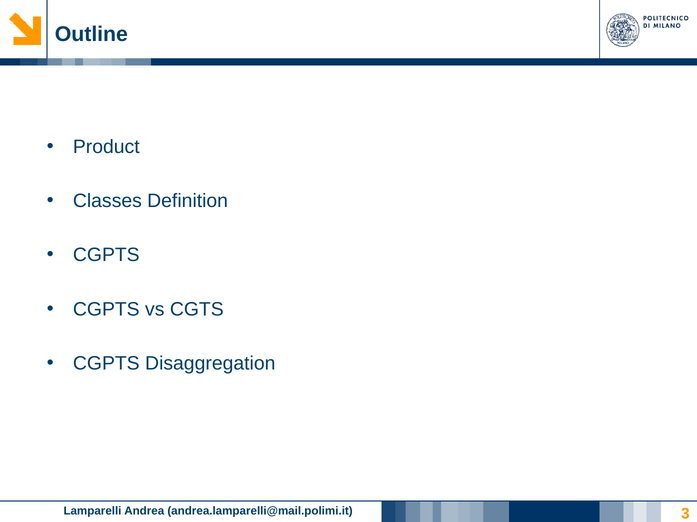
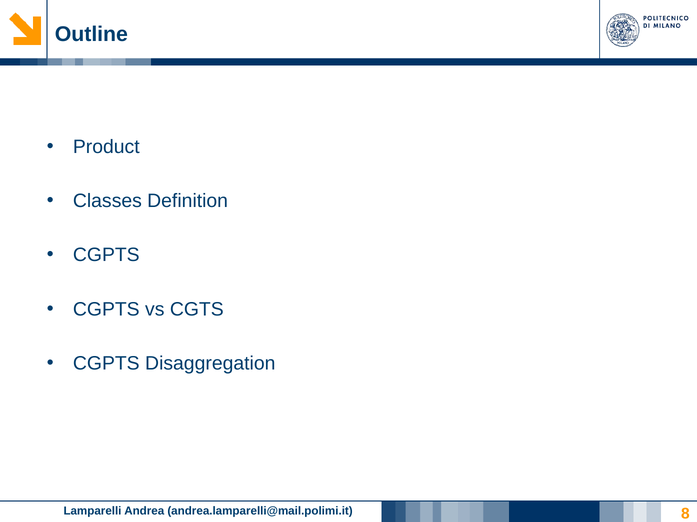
3: 3 -> 8
